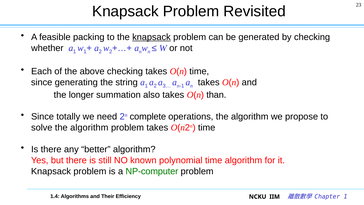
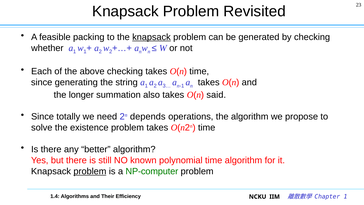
than: than -> said
complete: complete -> depends
solve the algorithm: algorithm -> existence
problem at (90, 171) underline: none -> present
